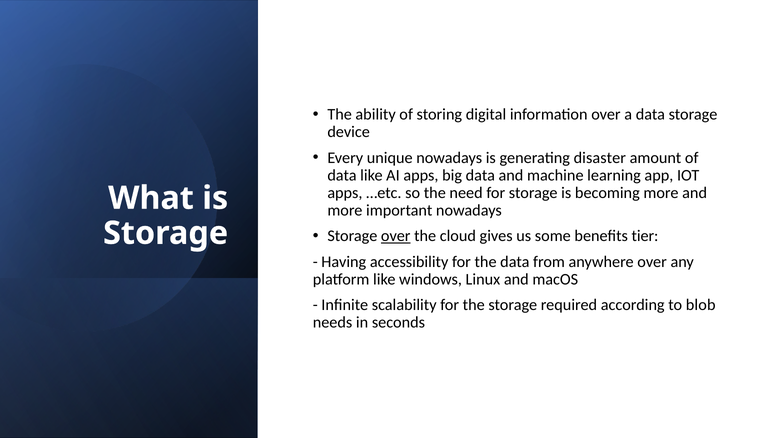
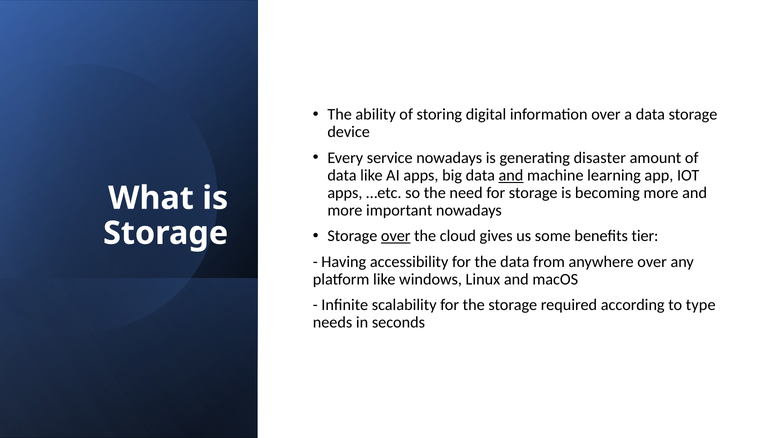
unique: unique -> service
and at (511, 175) underline: none -> present
blob: blob -> type
